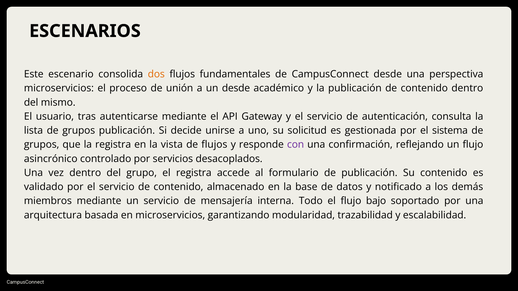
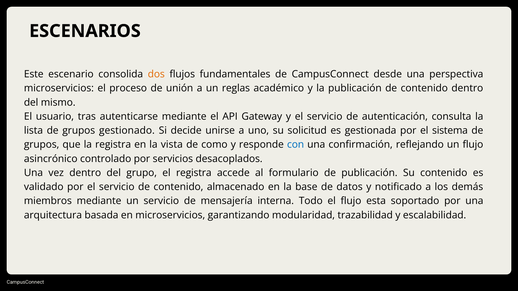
un desde: desde -> reglas
grupos publicación: publicación -> gestionado
de flujos: flujos -> como
con colour: purple -> blue
bajo: bajo -> esta
